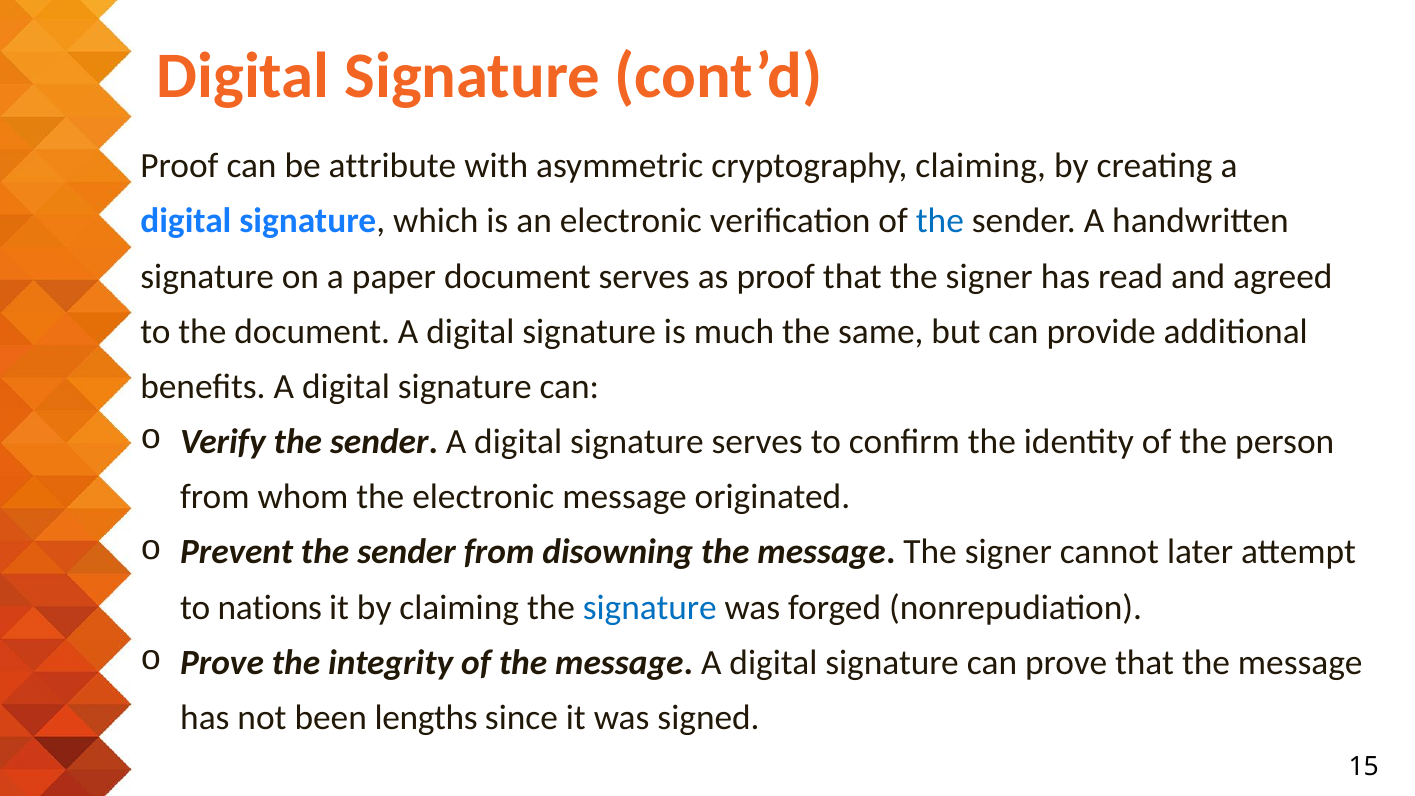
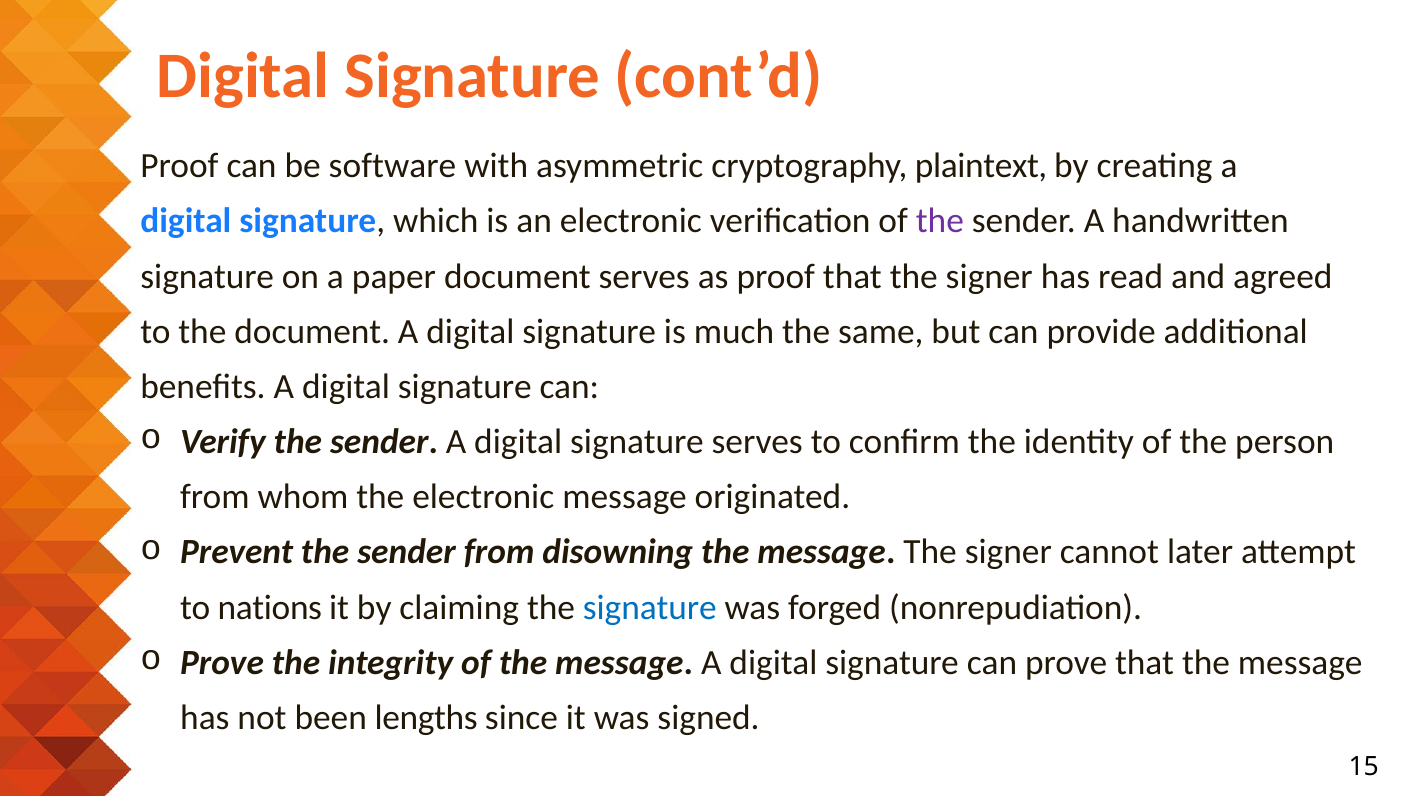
attribute: attribute -> software
cryptography claiming: claiming -> plaintext
the at (940, 221) colour: blue -> purple
